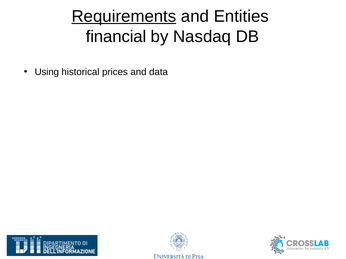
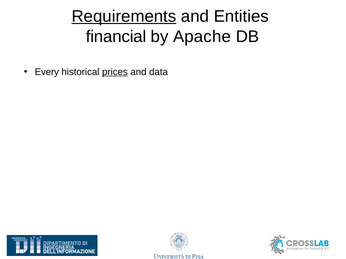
Nasdaq: Nasdaq -> Apache
Using: Using -> Every
prices underline: none -> present
